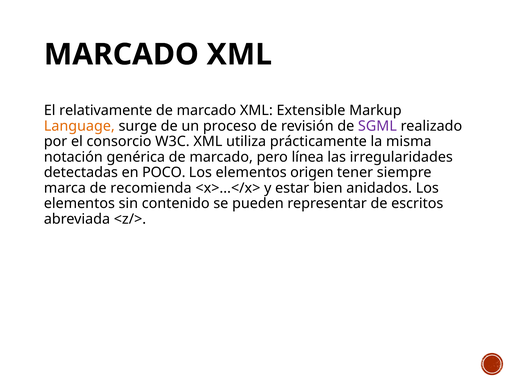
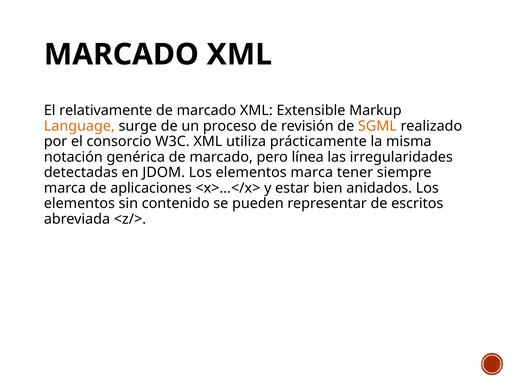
SGML colour: purple -> orange
POCO: POCO -> JDOM
elementos origen: origen -> marca
recomienda: recomienda -> aplicaciones
